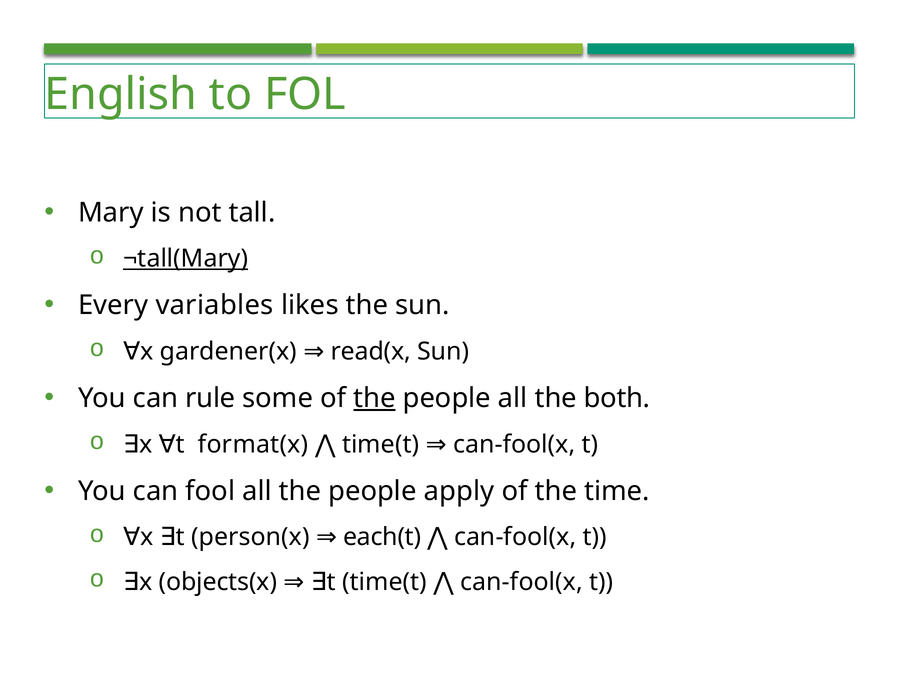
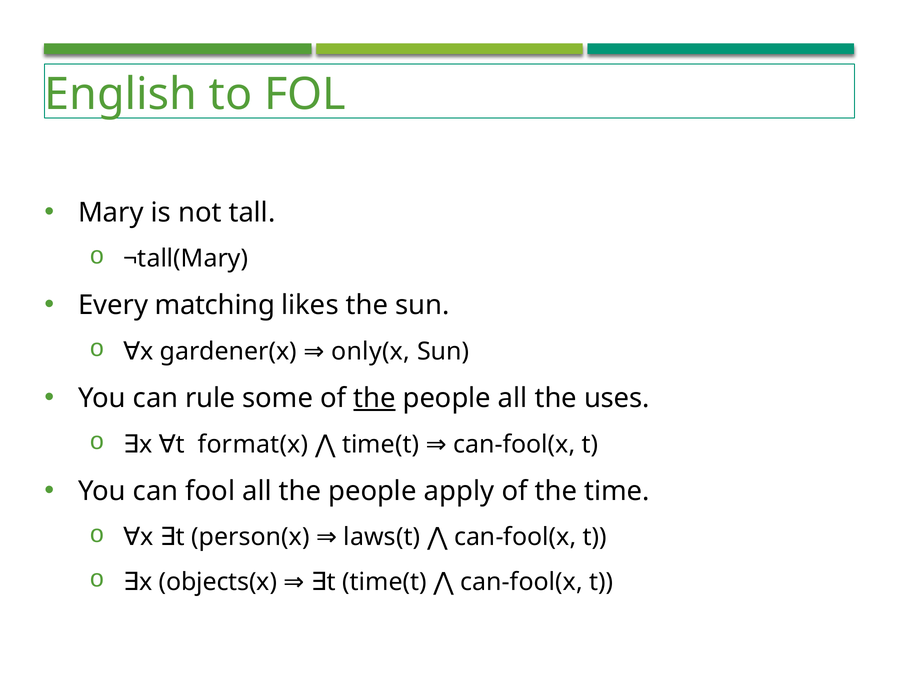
¬tall(Mary underline: present -> none
variables: variables -> matching
read(x: read(x -> only(x
both: both -> uses
each(t: each(t -> laws(t
